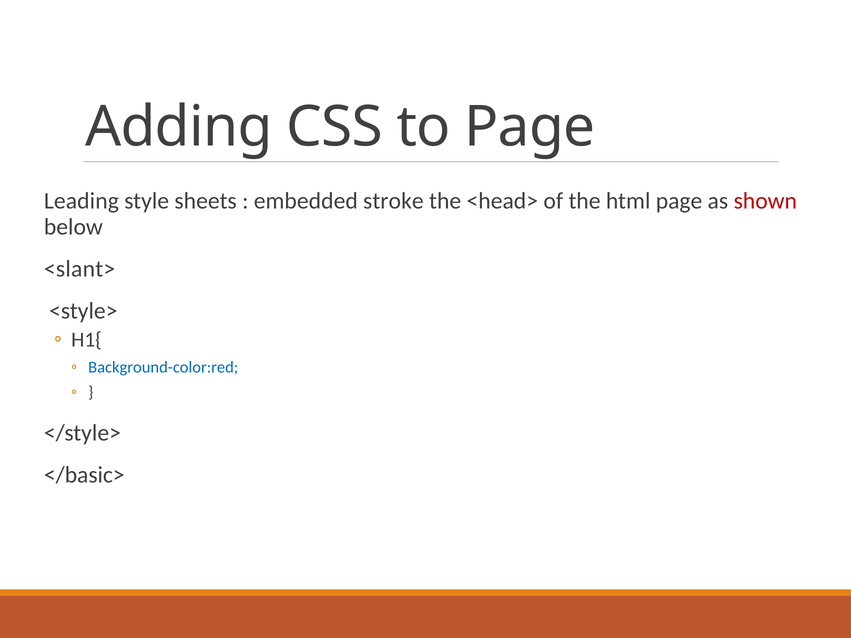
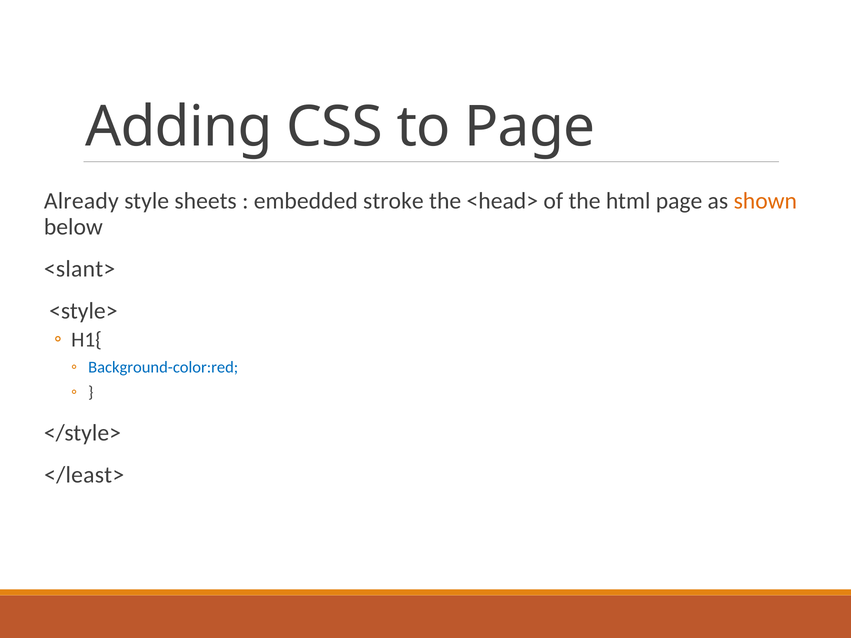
Leading: Leading -> Already
shown colour: red -> orange
</basic>: </basic> -> </least>
